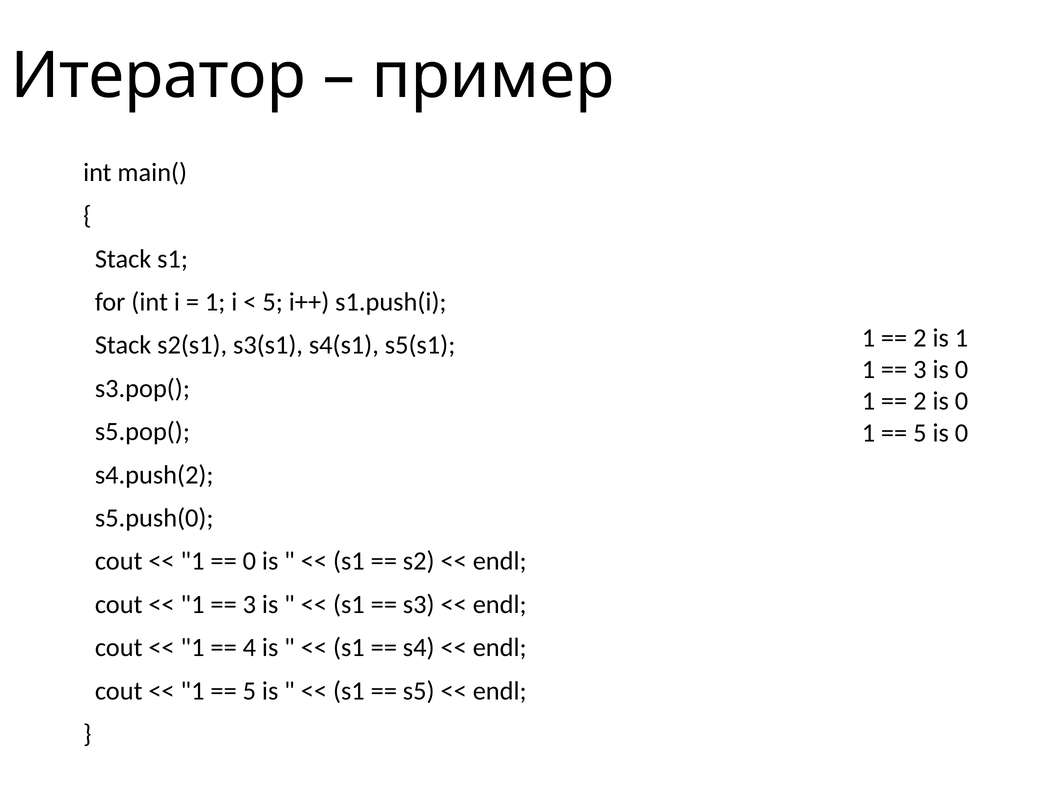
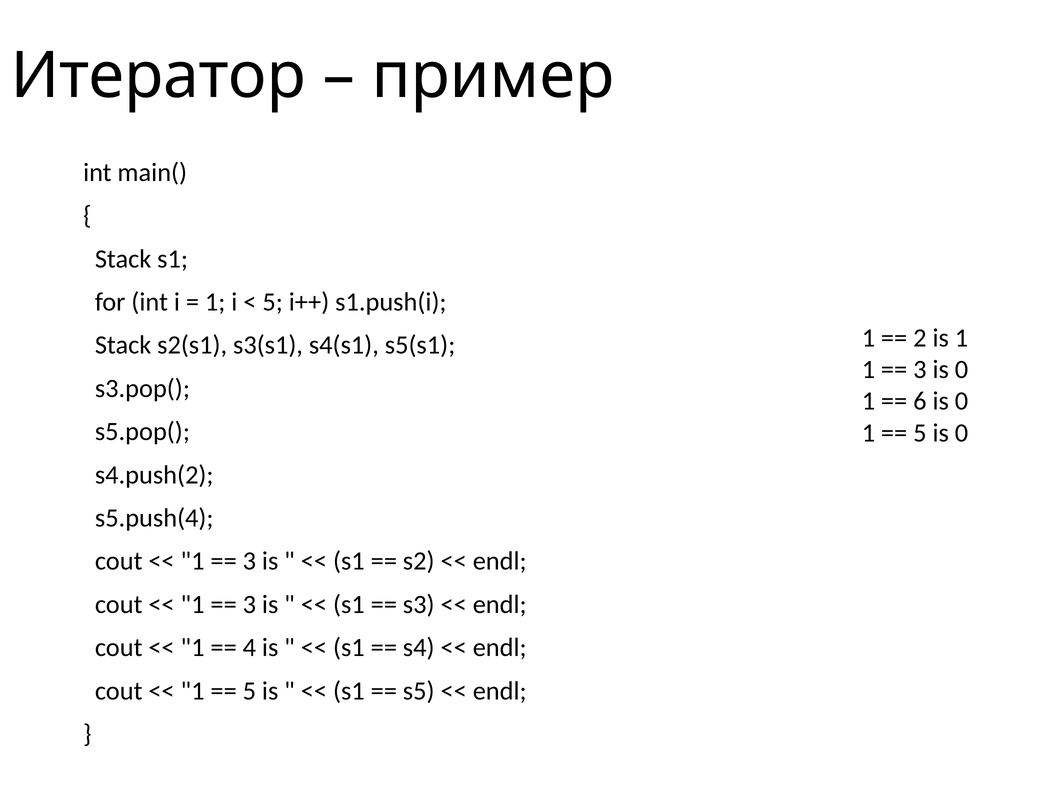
2 at (920, 401): 2 -> 6
s5.push(0: s5.push(0 -> s5.push(4
0 at (249, 561): 0 -> 3
